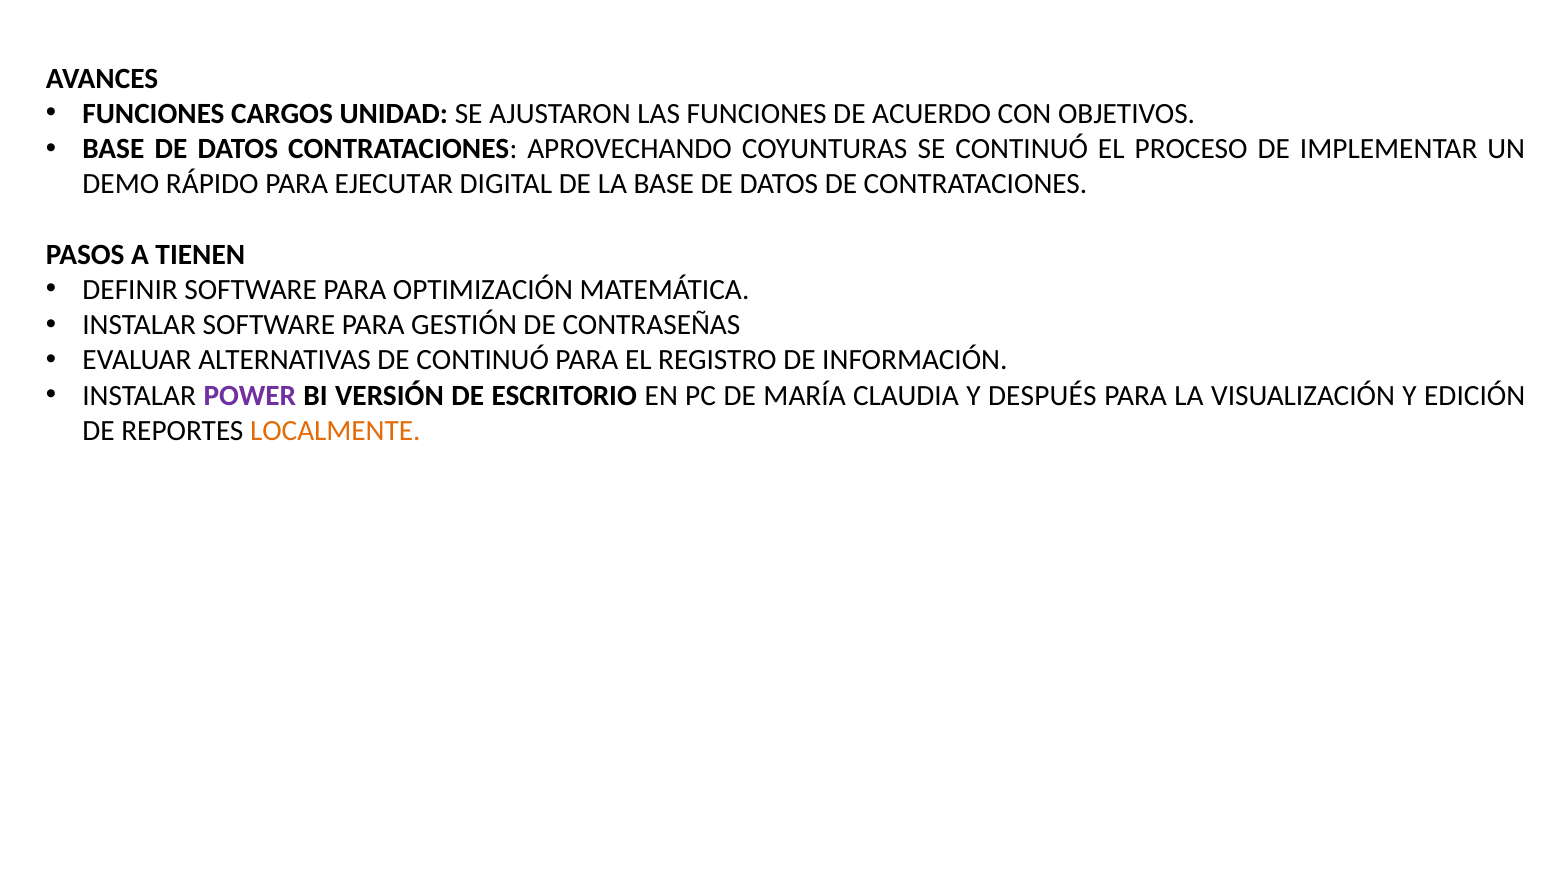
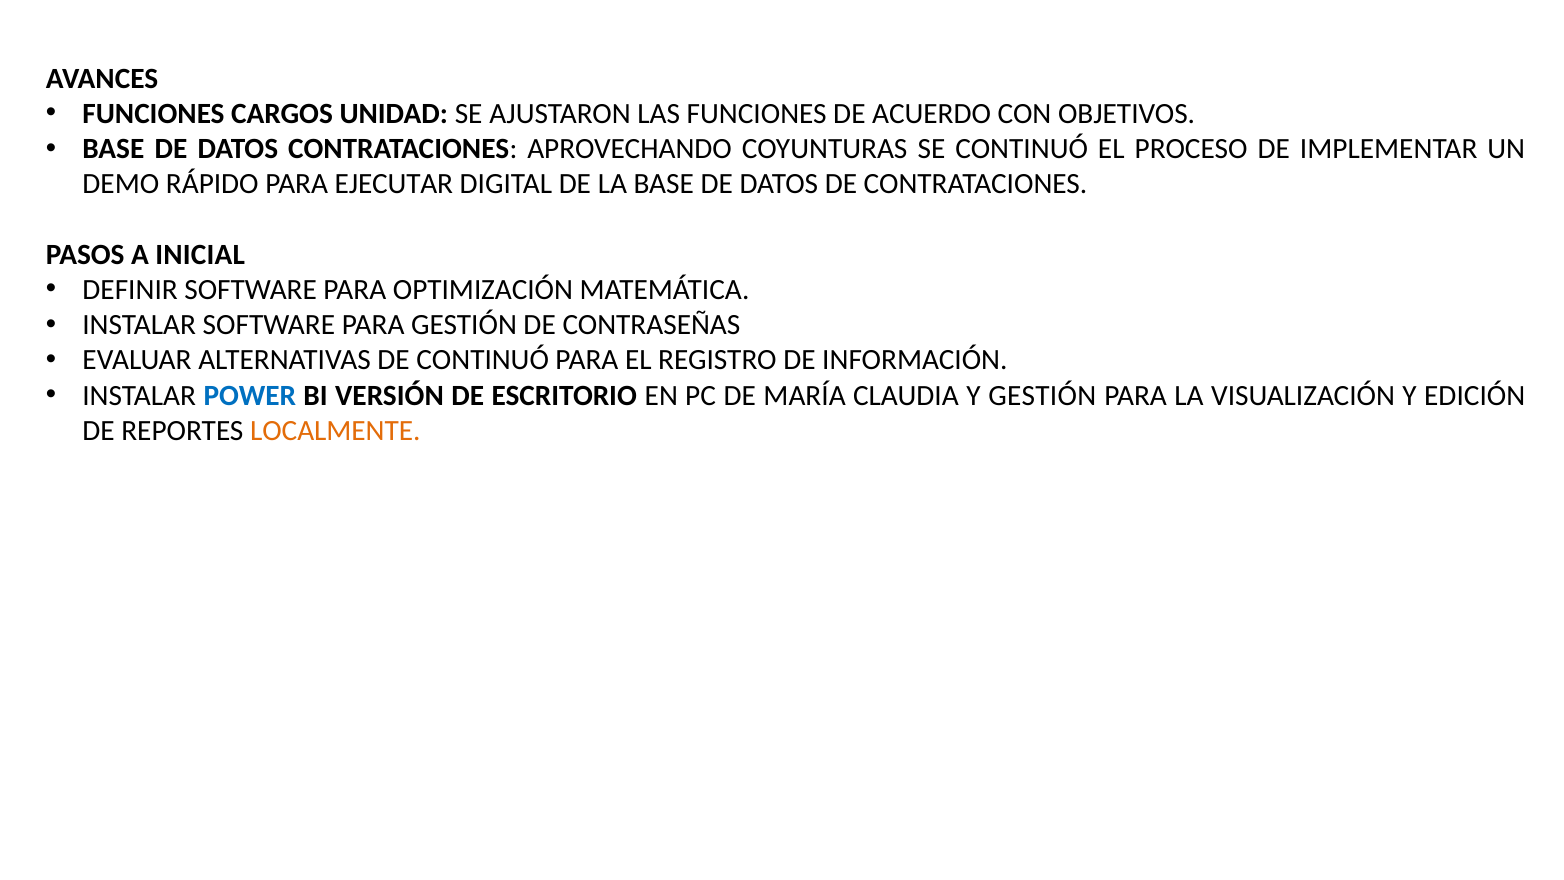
TIENEN: TIENEN -> INICIAL
POWER colour: purple -> blue
Y DESPUÉS: DESPUÉS -> GESTIÓN
